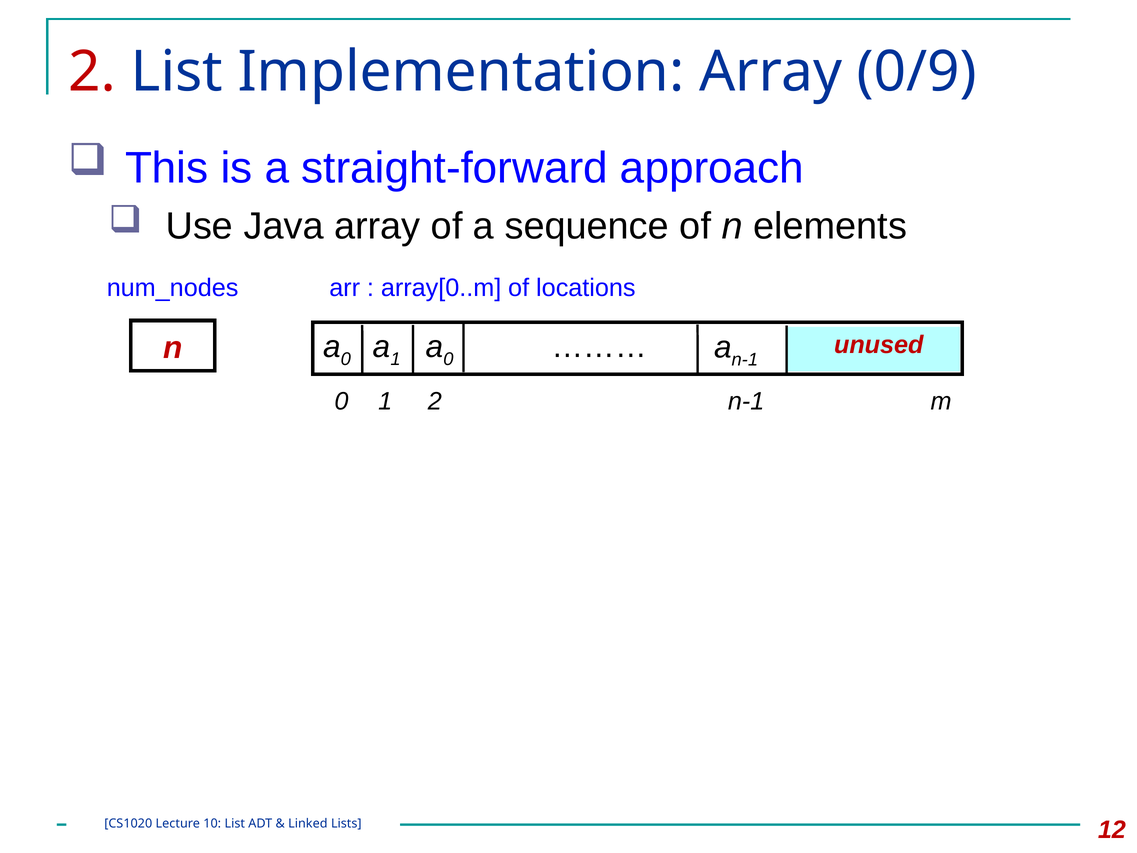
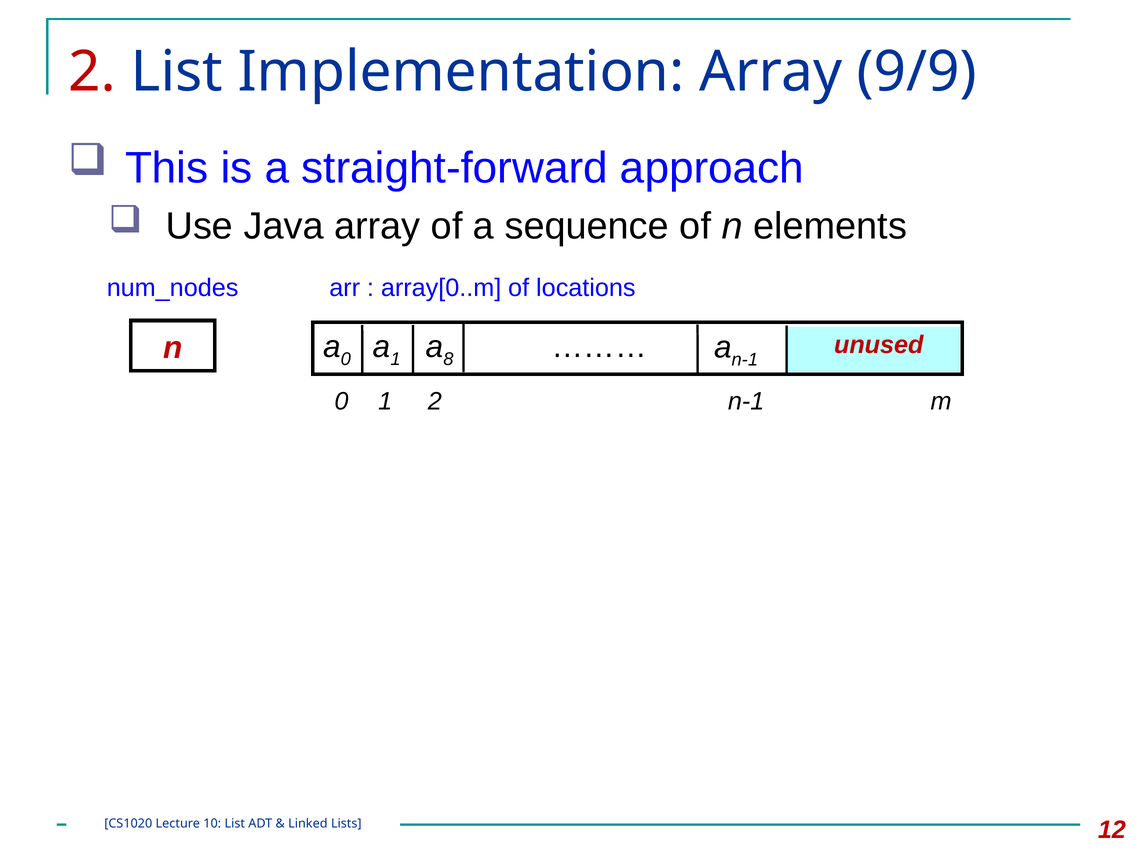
0/9: 0/9 -> 9/9
1 a 0: 0 -> 8
